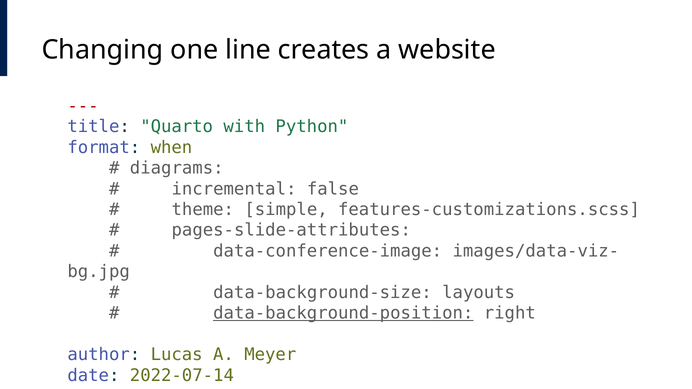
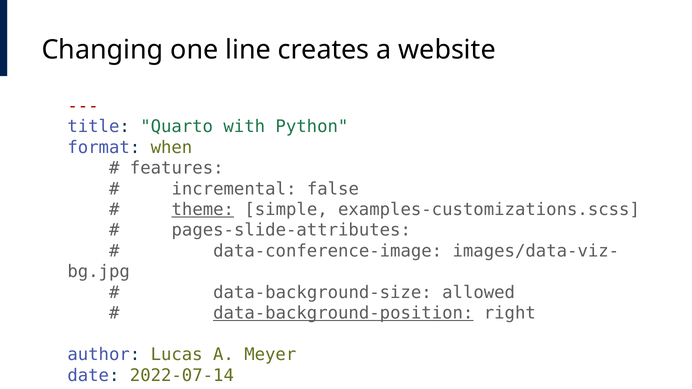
diagrams: diagrams -> features
theme underline: none -> present
features-customizations.scss: features-customizations.scss -> examples-customizations.scss
layouts: layouts -> allowed
